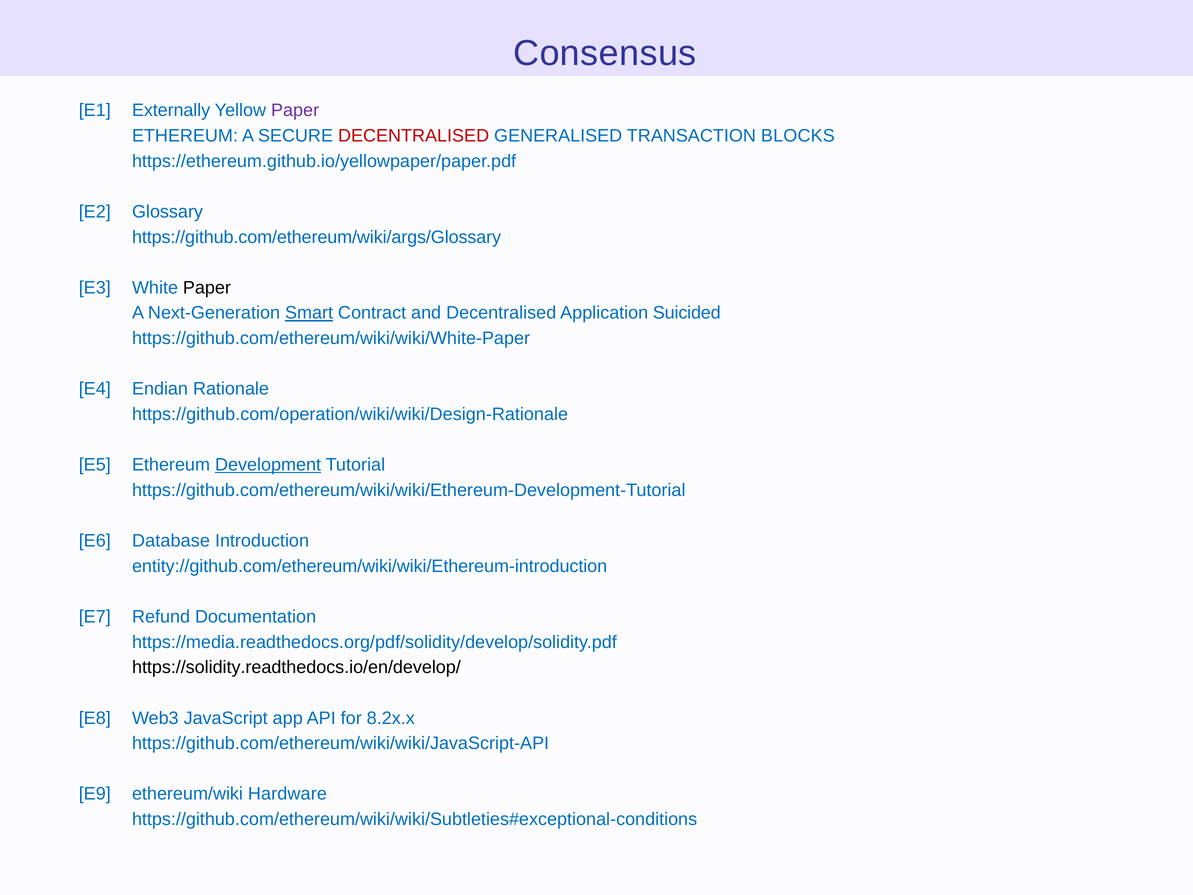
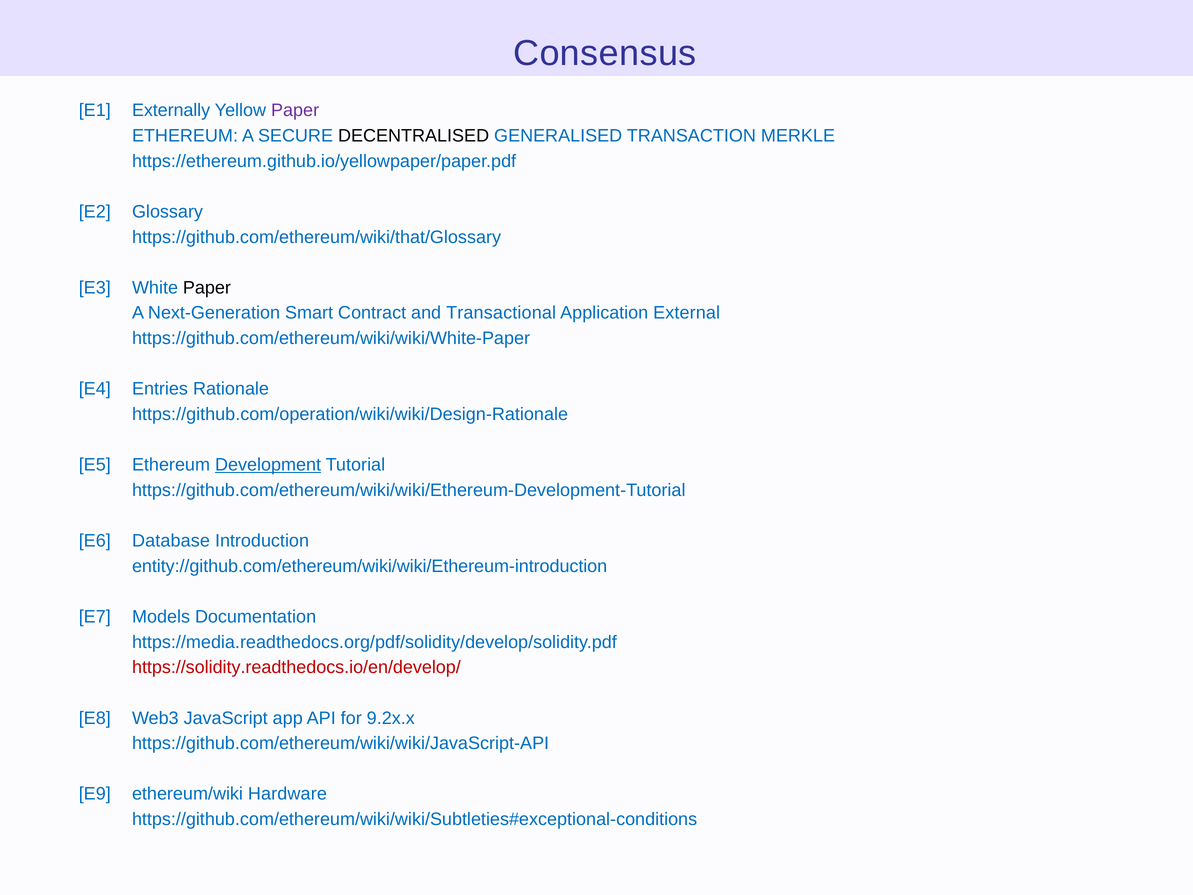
DECENTRALISED at (414, 136) colour: red -> black
BLOCKS: BLOCKS -> MERKLE
https://github.com/ethereum/wiki/args/Glossary: https://github.com/ethereum/wiki/args/Glossary -> https://github.com/ethereum/wiki/that/Glossary
Smart underline: present -> none
and Decentralised: Decentralised -> Transactional
Suicided: Suicided -> External
Endian: Endian -> Entries
Refund: Refund -> Models
https://solidity.readthedocs.io/en/develop/ colour: black -> red
8.2x.x: 8.2x.x -> 9.2x.x
